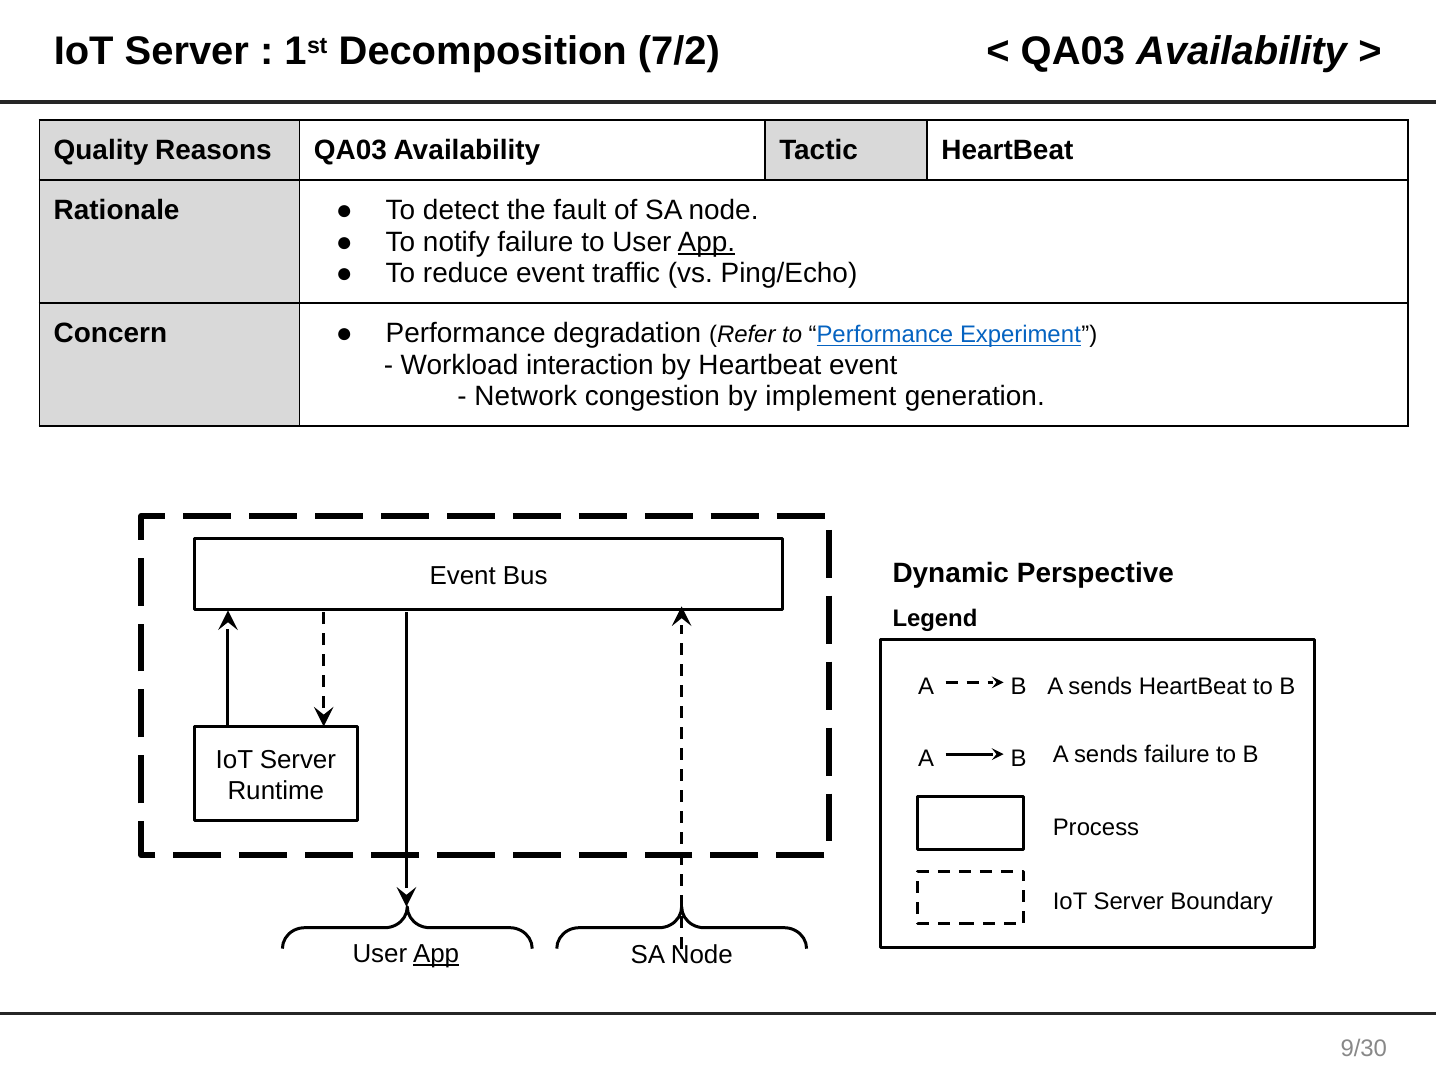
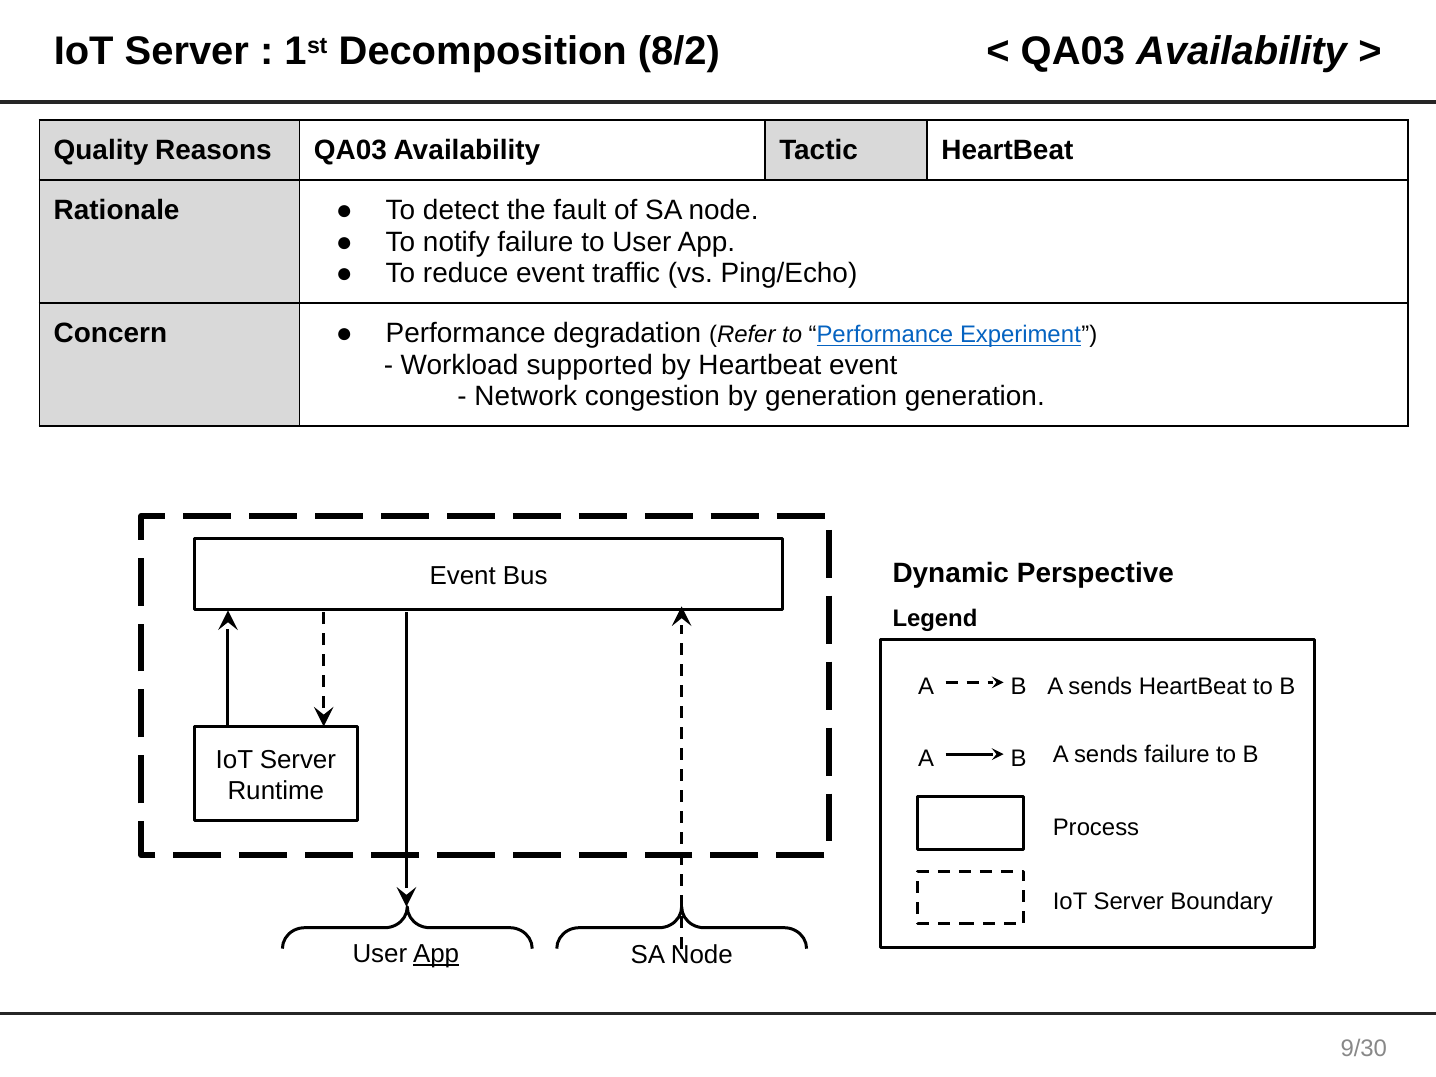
7/2: 7/2 -> 8/2
App at (706, 242) underline: present -> none
interaction: interaction -> supported
by implement: implement -> generation
